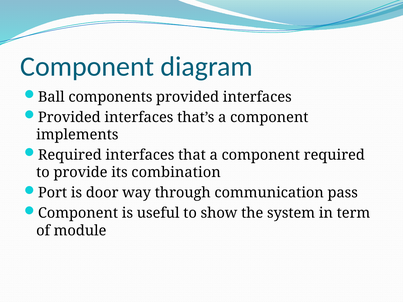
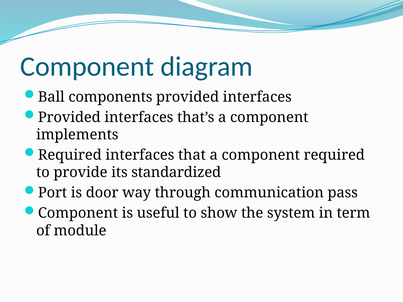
combination: combination -> standardized
